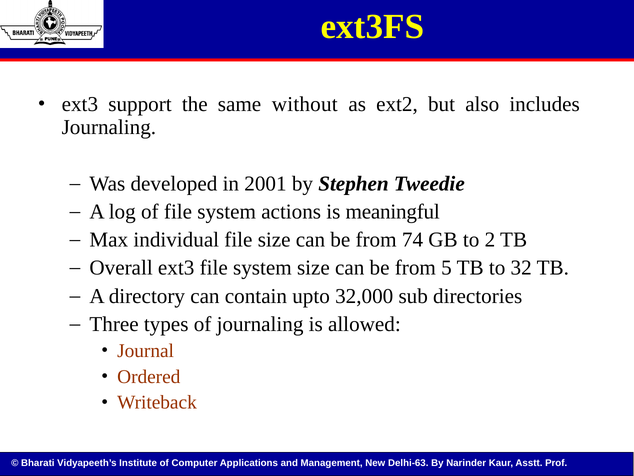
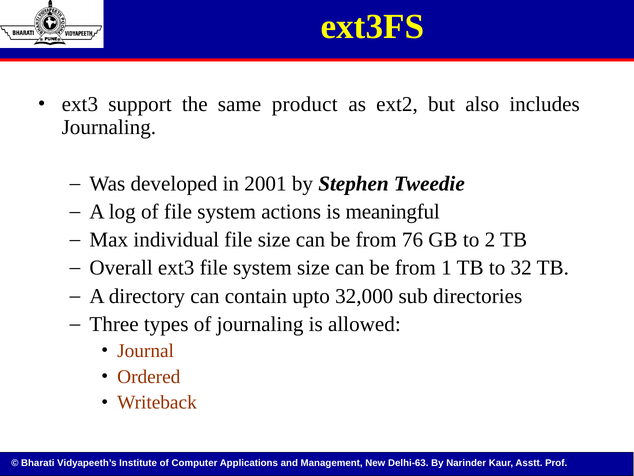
without: without -> product
74: 74 -> 76
5: 5 -> 1
